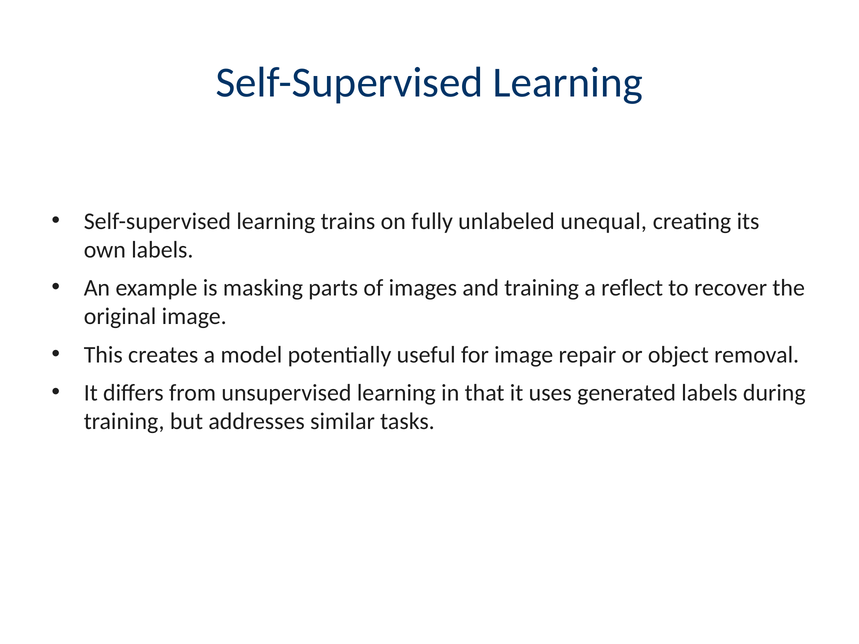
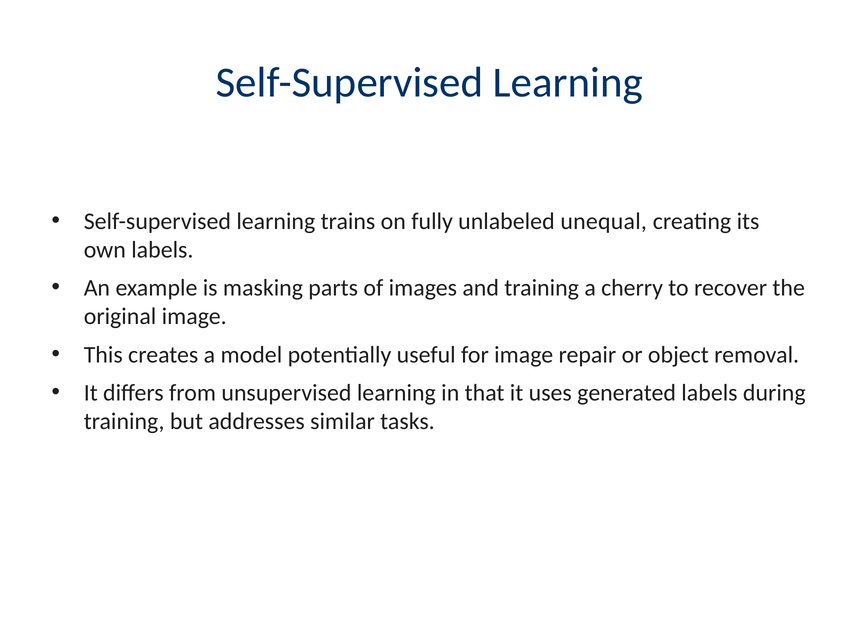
reflect: reflect -> cherry
